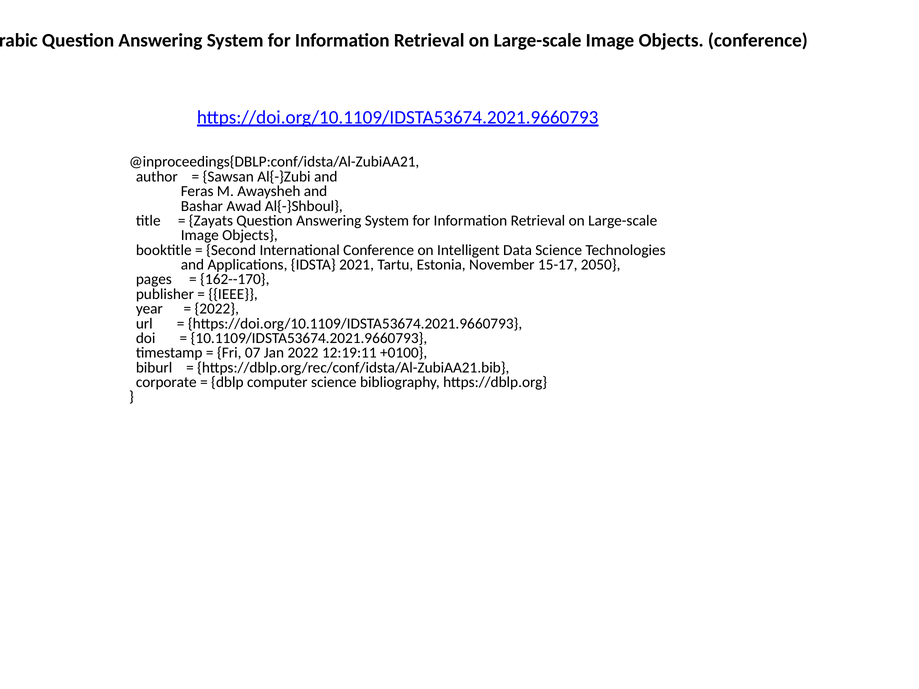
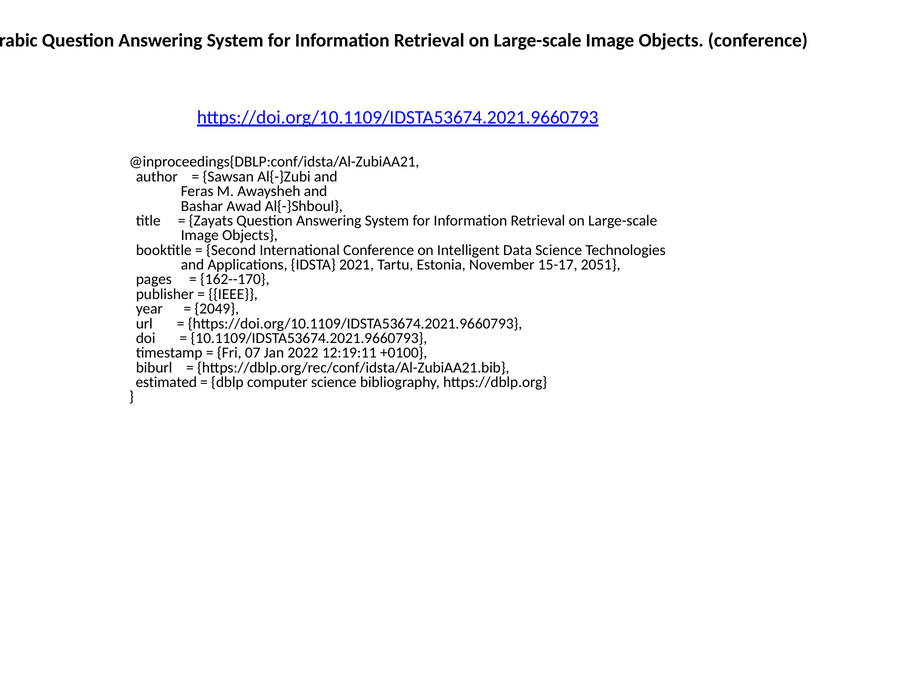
2050: 2050 -> 2051
2022 at (217, 309): 2022 -> 2049
corporate: corporate -> estimated
